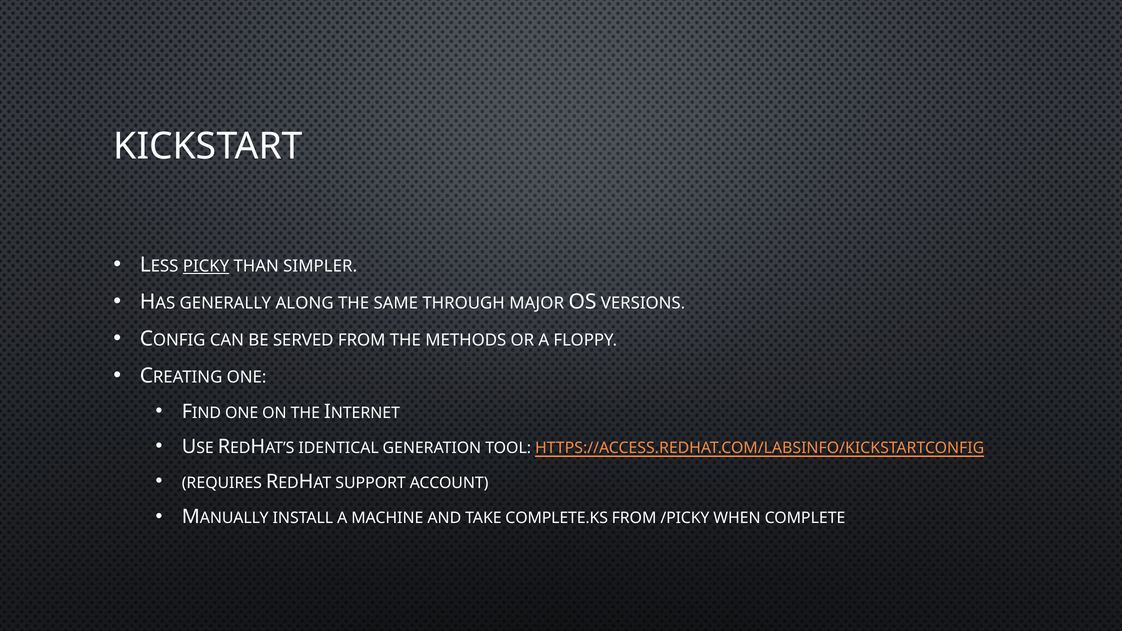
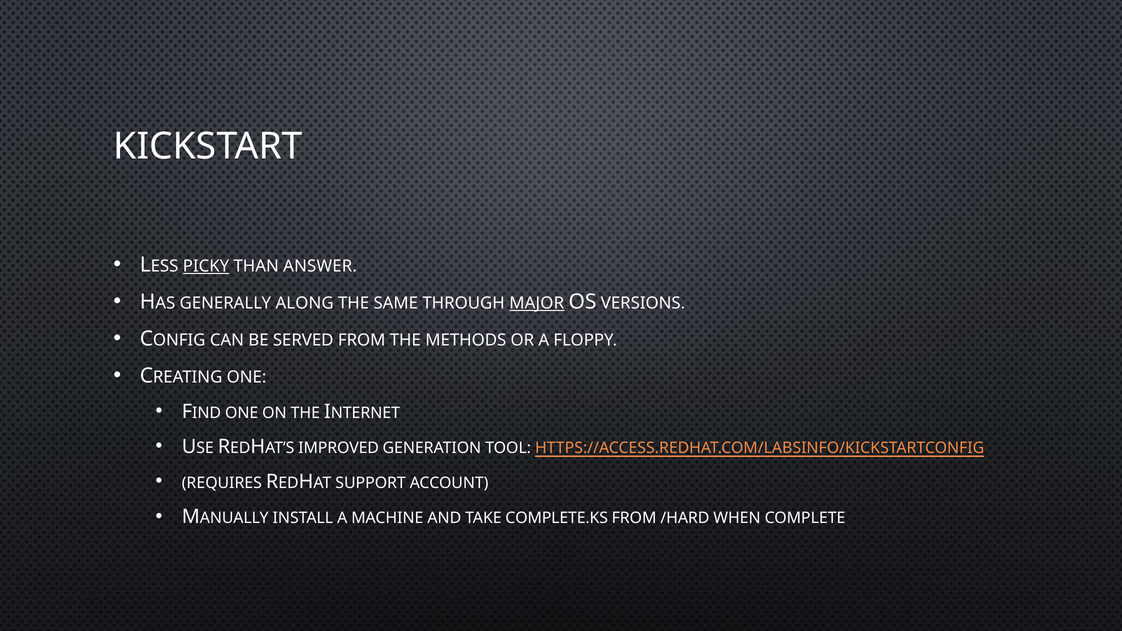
SIMPLER: SIMPLER -> ANSWER
MAJOR underline: none -> present
IDENTICAL: IDENTICAL -> IMPROVED
/PICKY: /PICKY -> /HARD
